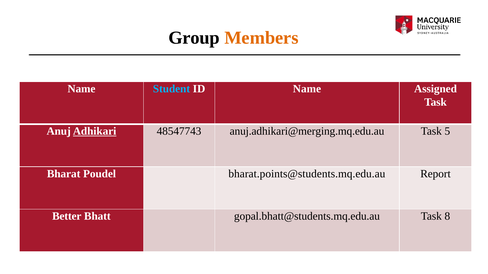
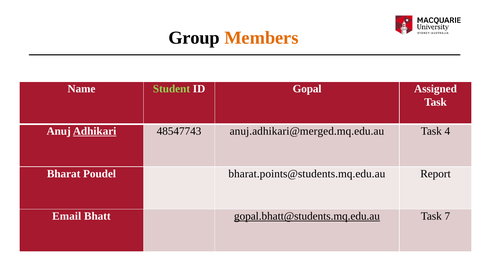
Student colour: light blue -> light green
ID Name: Name -> Gopal
anuj.adhikari@merging.mq.edu.au: anuj.adhikari@merging.mq.edu.au -> anuj.adhikari@merged.mq.edu.au
5: 5 -> 4
Better: Better -> Email
gopal.bhatt@students.mq.edu.au underline: none -> present
8: 8 -> 7
